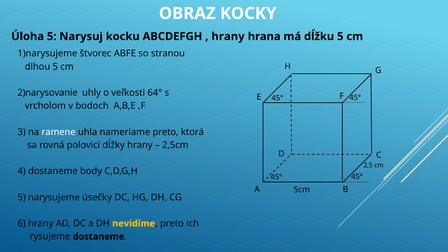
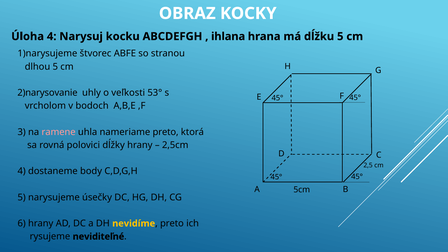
Úloha 5: 5 -> 4
hrany at (228, 36): hrany -> ihlana
64°: 64° -> 53°
ramene colour: white -> pink
rysujeme dostaneme: dostaneme -> neviditeľné
